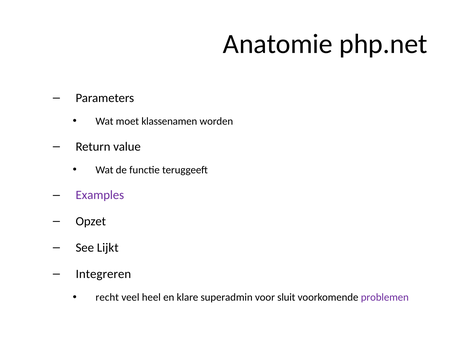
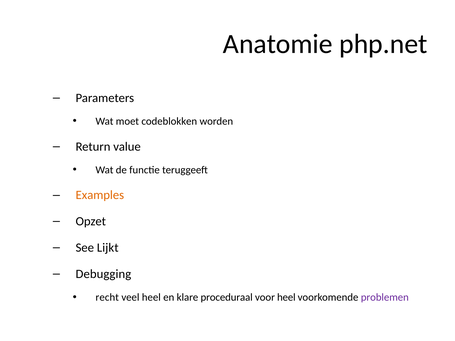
klassenamen: klassenamen -> codeblokken
Examples colour: purple -> orange
Integreren: Integreren -> Debugging
superadmin: superadmin -> proceduraal
voor sluit: sluit -> heel
